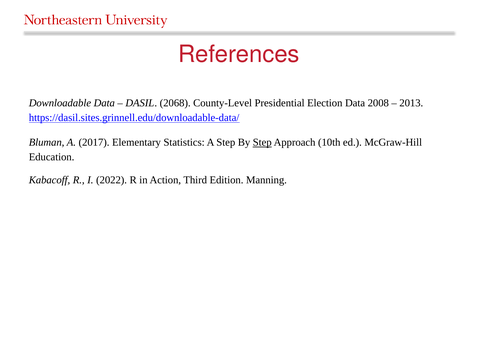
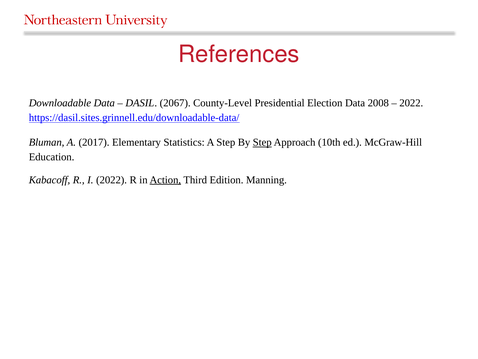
2068: 2068 -> 2067
2013 at (411, 103): 2013 -> 2022
Action underline: none -> present
